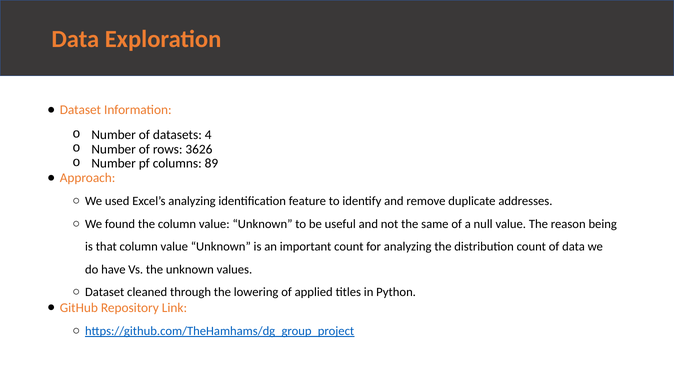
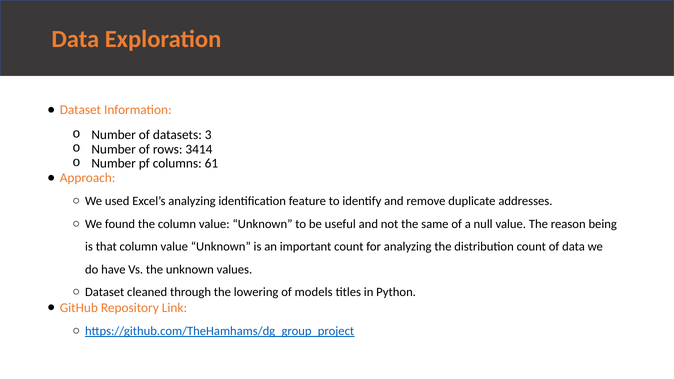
4: 4 -> 3
3626: 3626 -> 3414
89: 89 -> 61
applied: applied -> models
